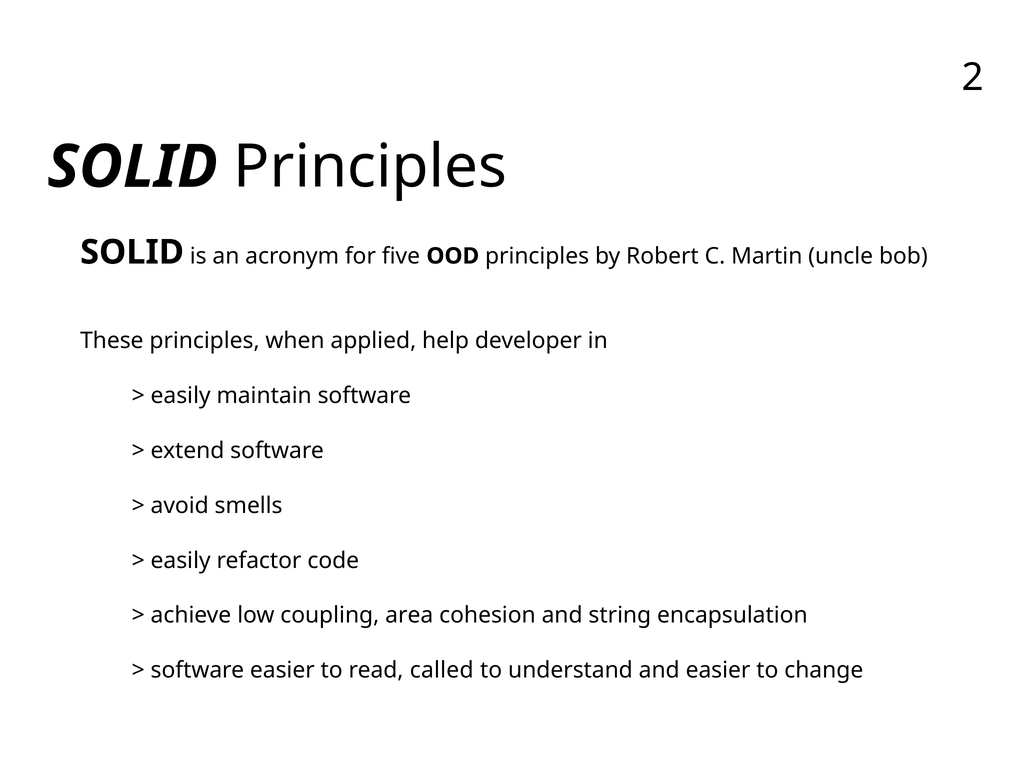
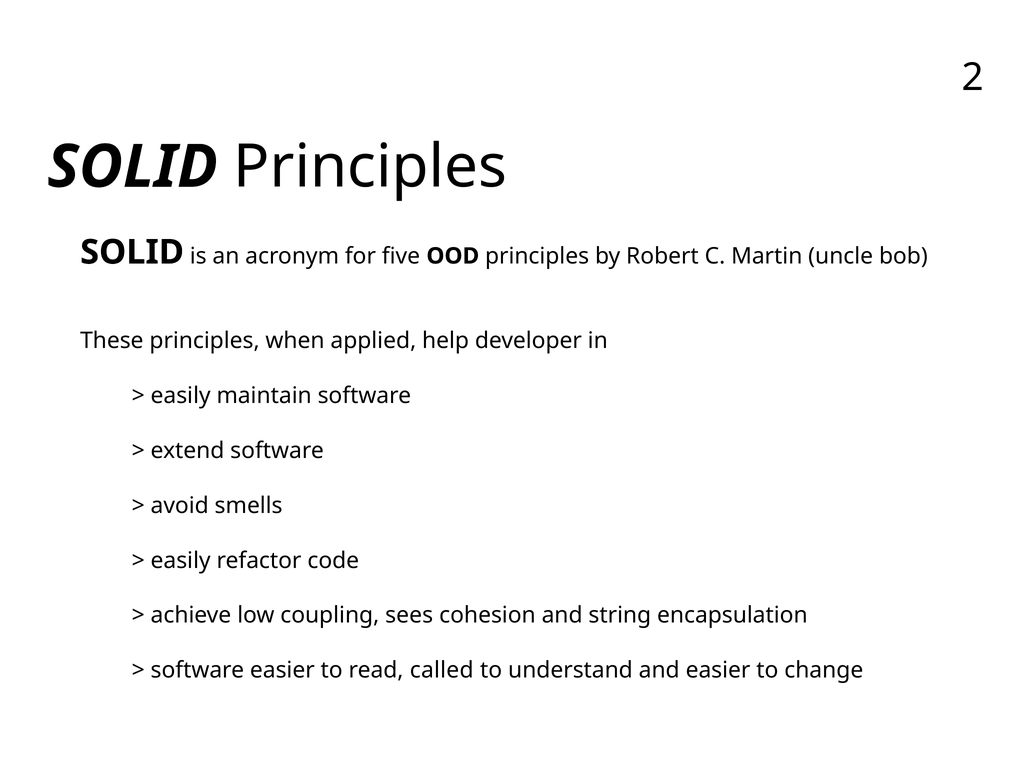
area: area -> sees
